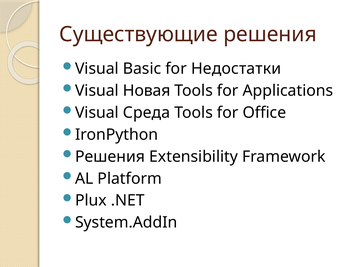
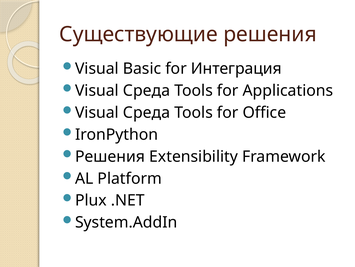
Недостатки: Недостатки -> Интеграция
Новая at (147, 90): Новая -> Среда
